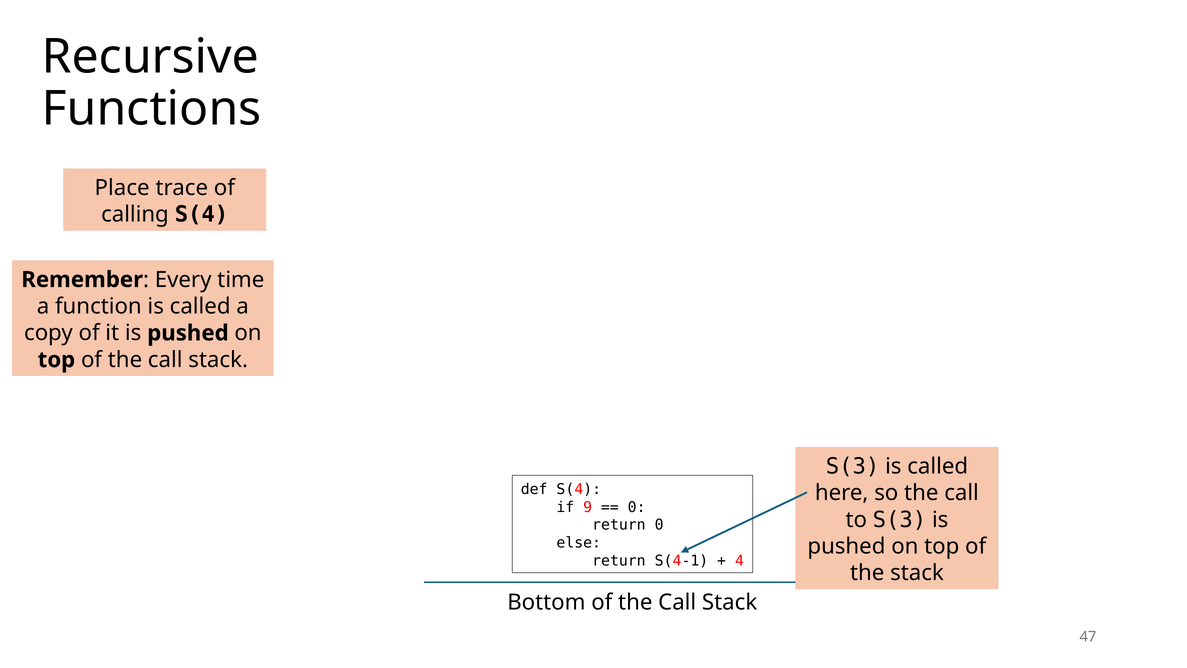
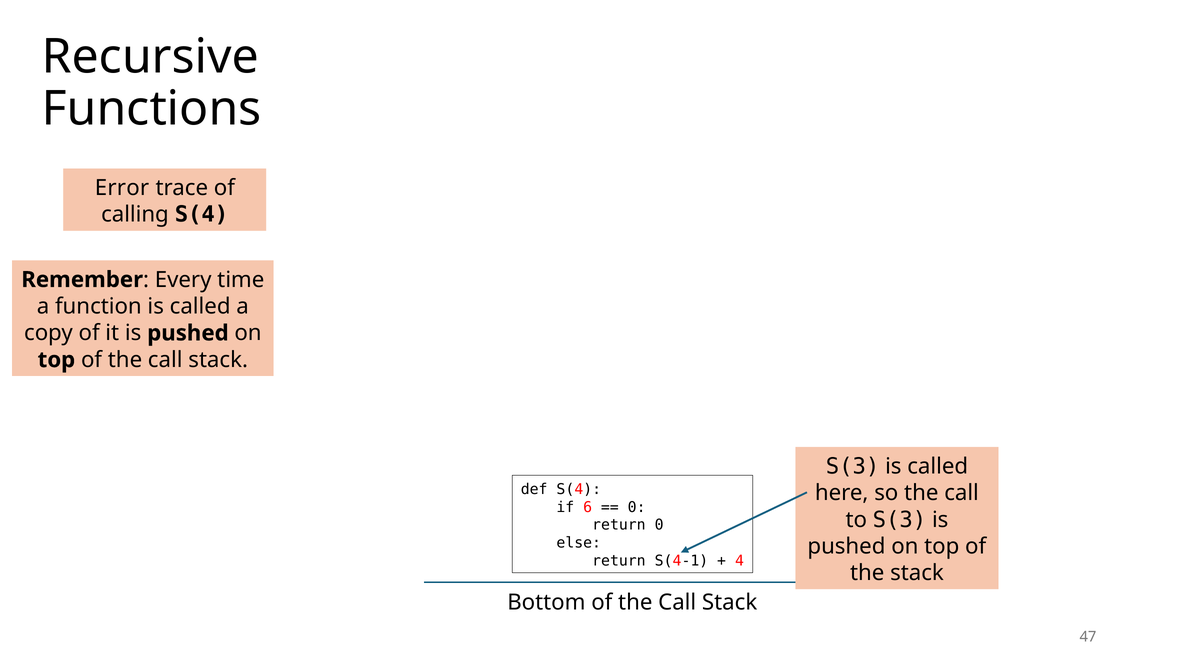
Place: Place -> Error
9: 9 -> 6
